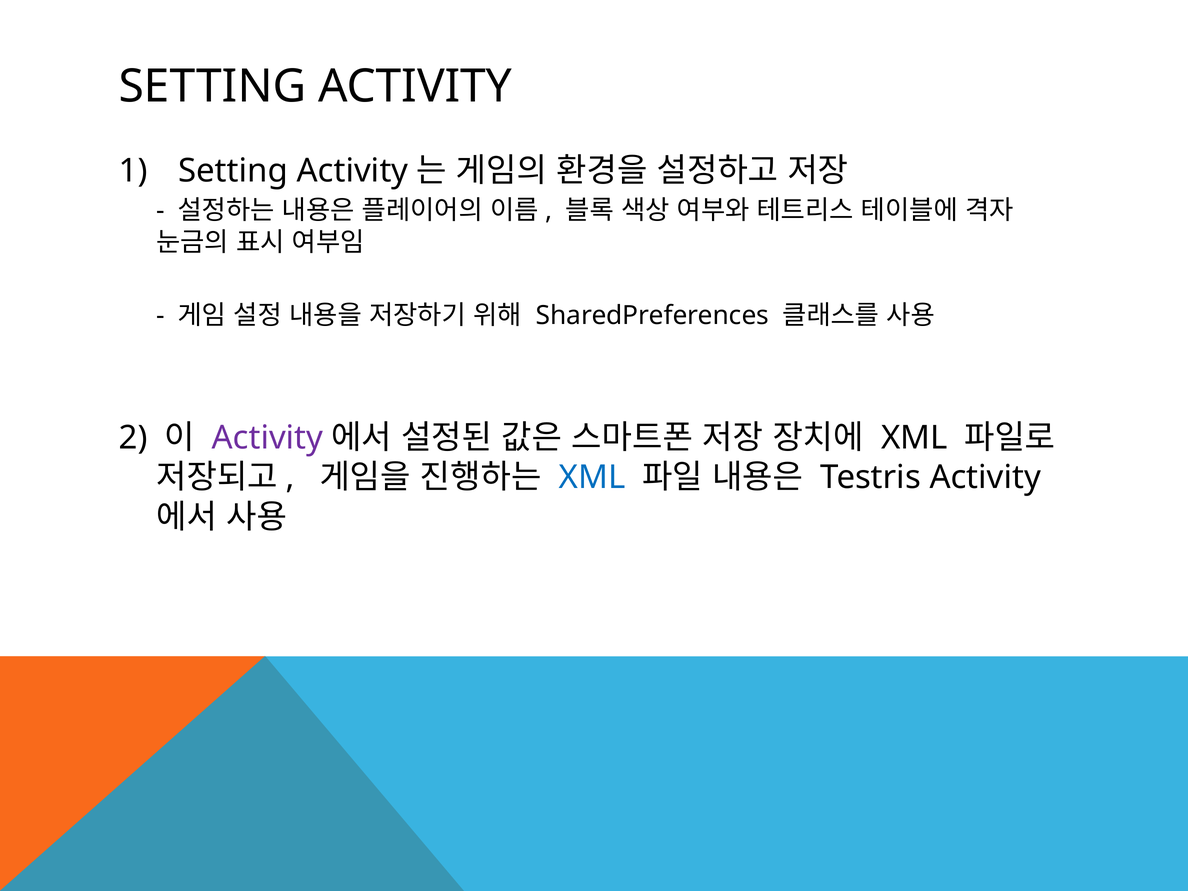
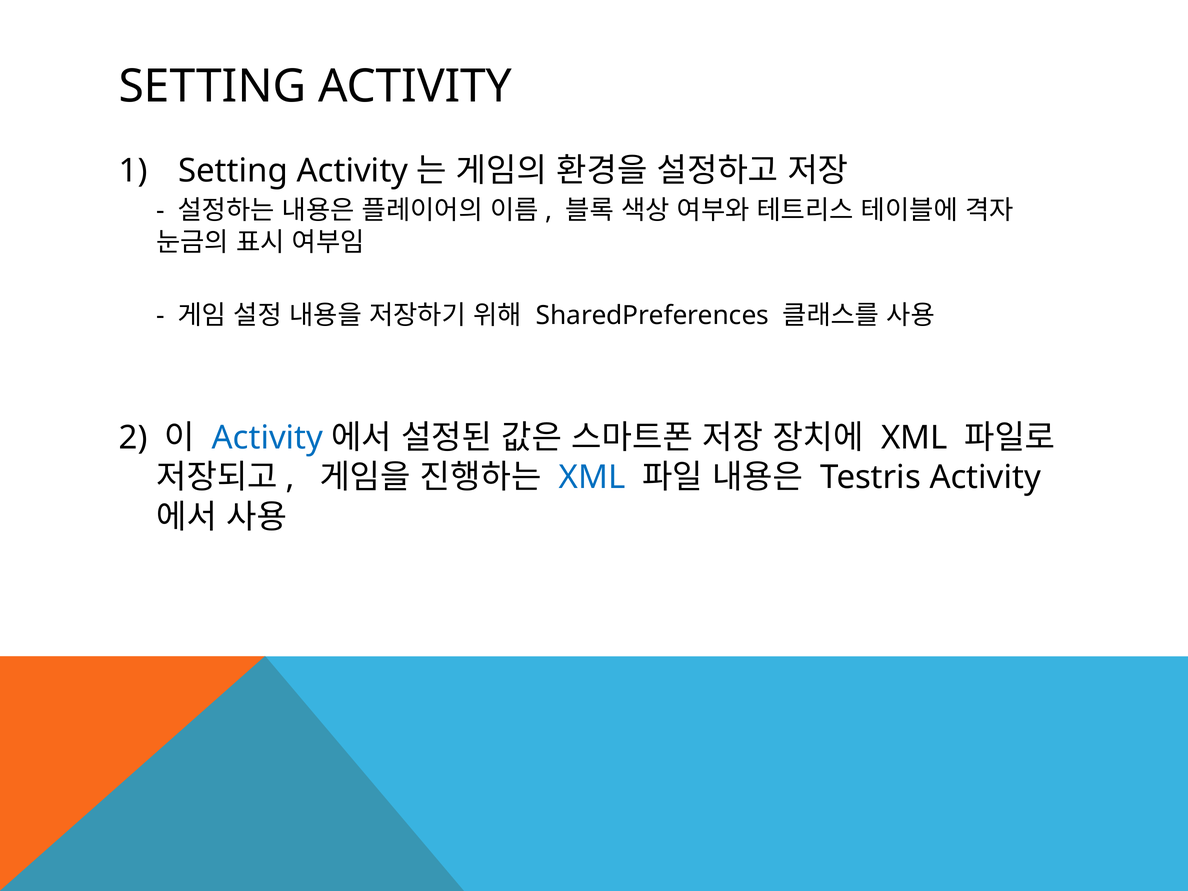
Activity at (267, 438) colour: purple -> blue
